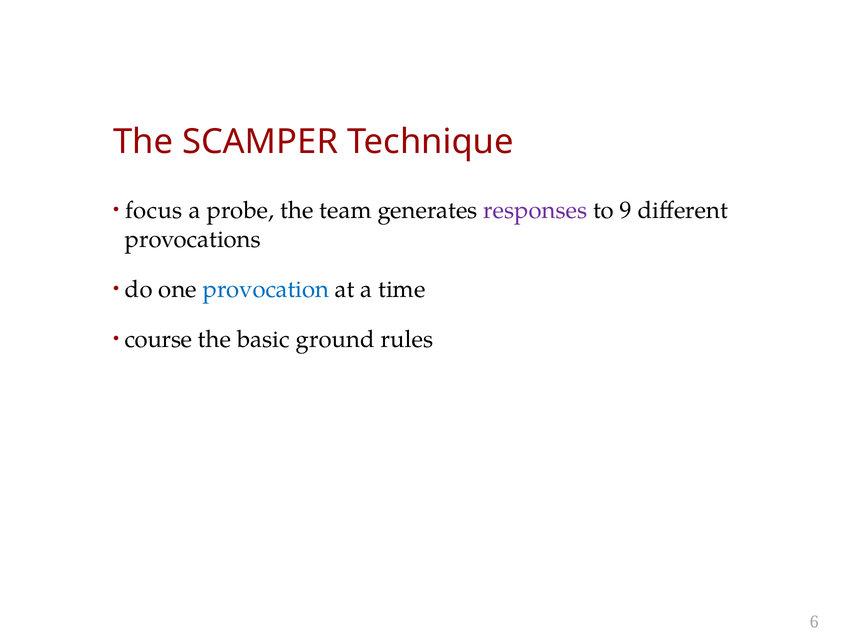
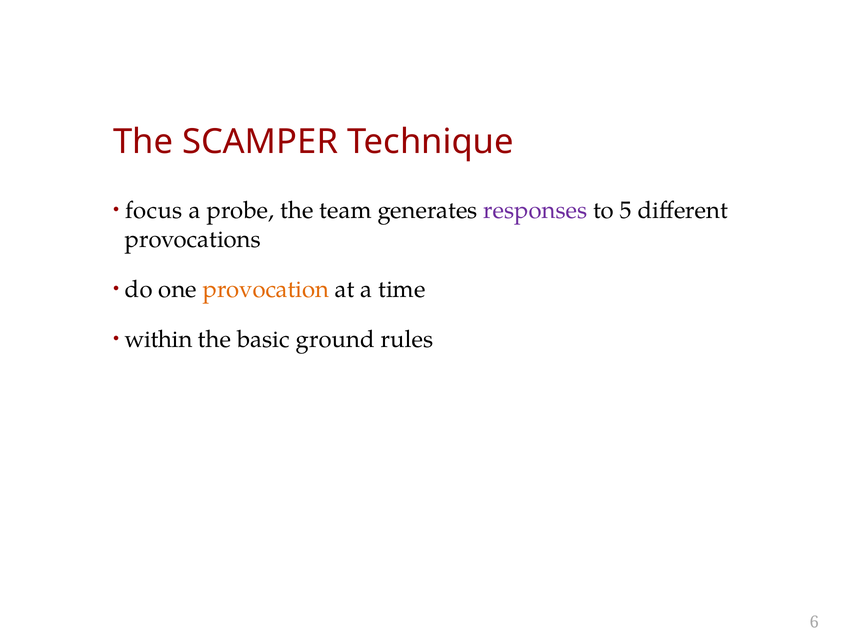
9: 9 -> 5
provocation colour: blue -> orange
course: course -> within
